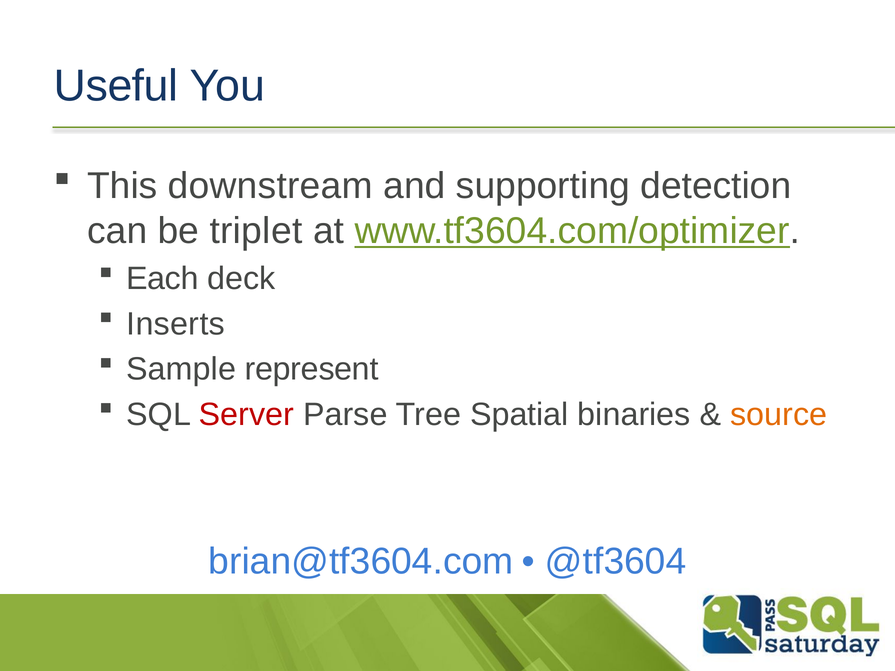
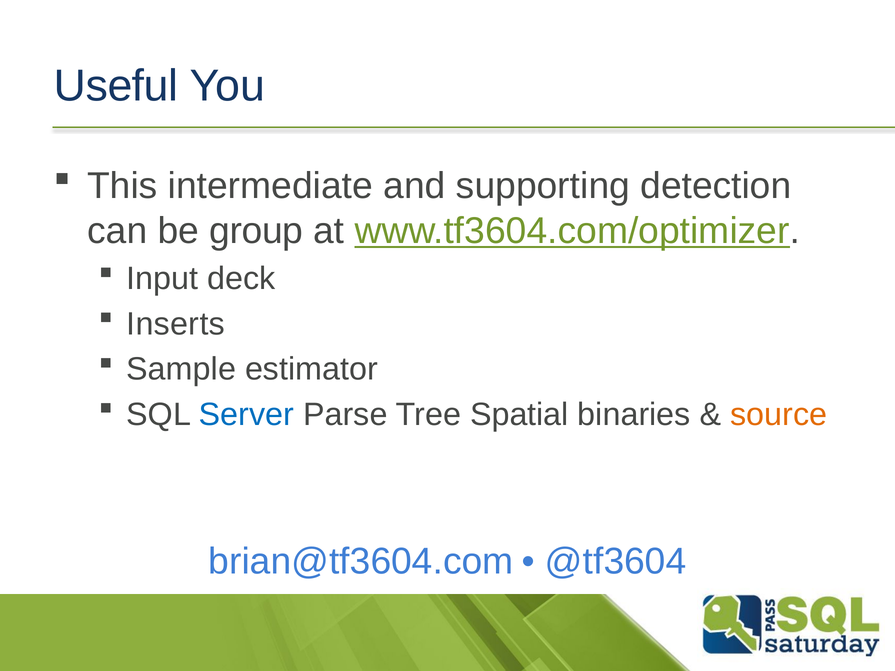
downstream: downstream -> intermediate
triplet: triplet -> group
Each: Each -> Input
represent: represent -> estimator
Server colour: red -> blue
